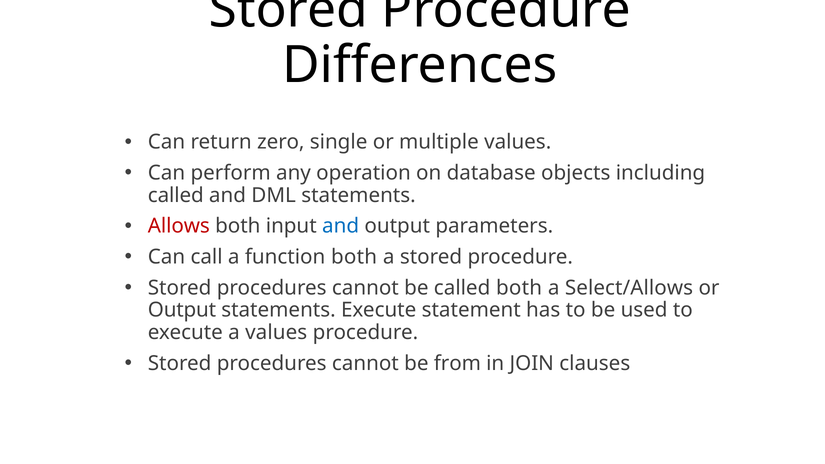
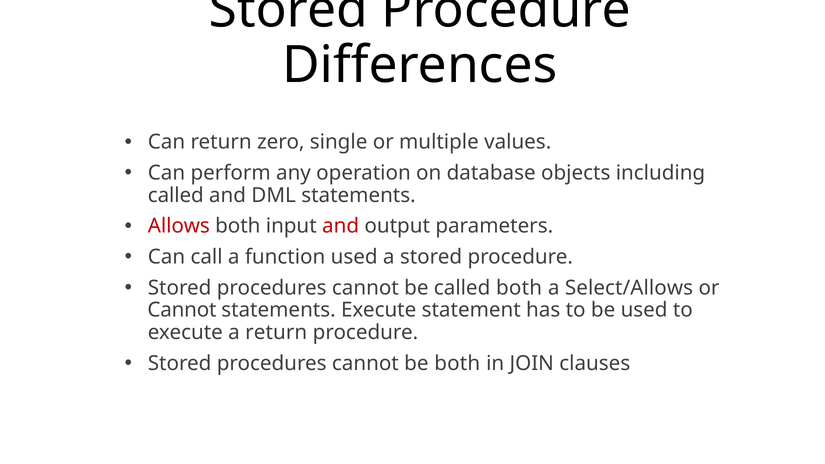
and at (341, 226) colour: blue -> red
function both: both -> used
Output at (182, 310): Output -> Cannot
a values: values -> return
be from: from -> both
